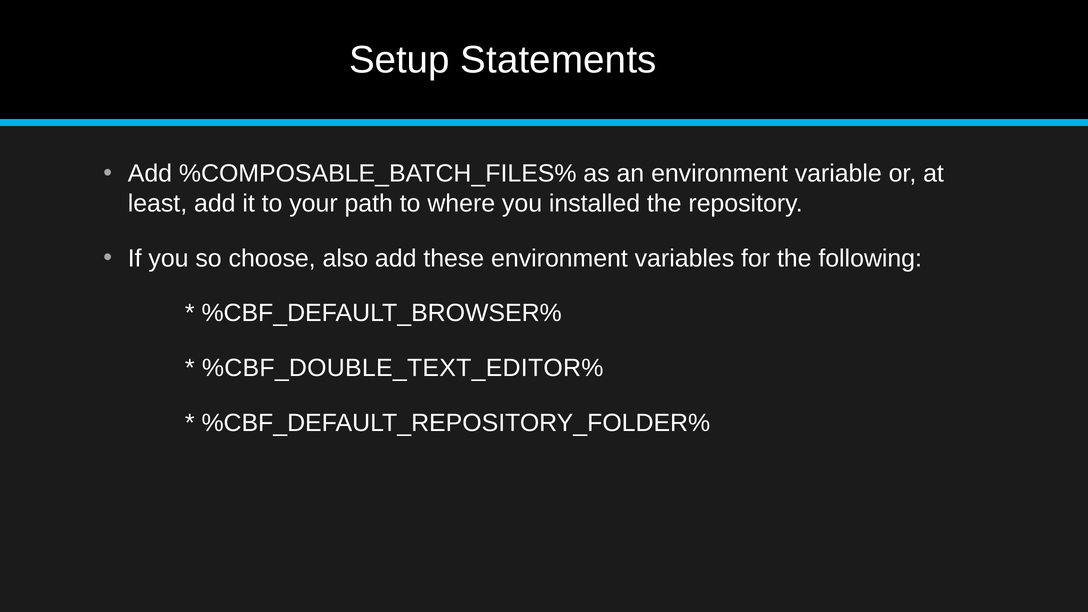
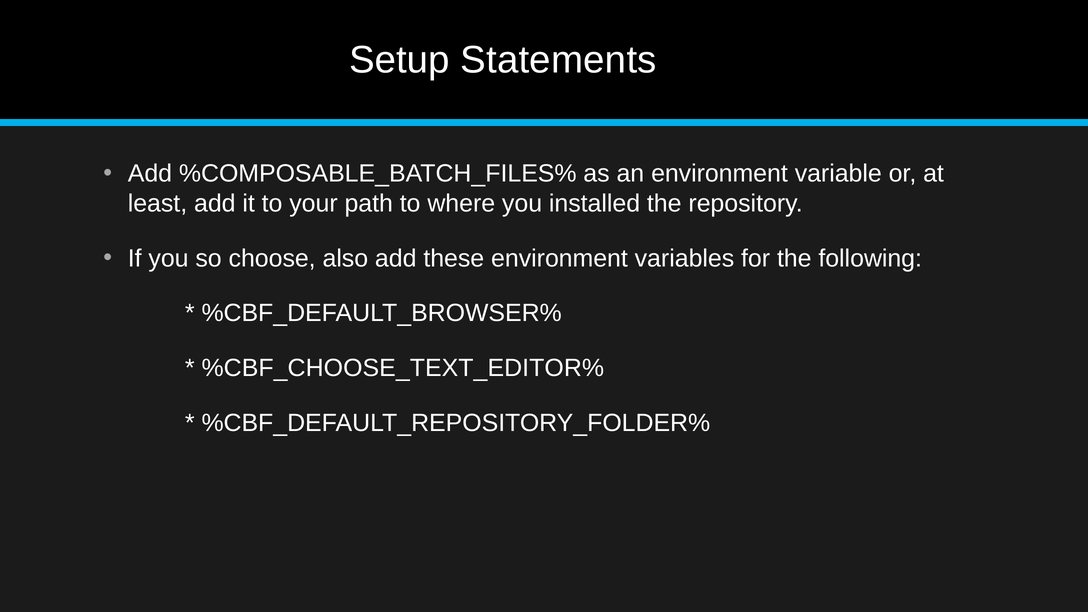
%CBF_DOUBLE_TEXT_EDITOR%: %CBF_DOUBLE_TEXT_EDITOR% -> %CBF_CHOOSE_TEXT_EDITOR%
